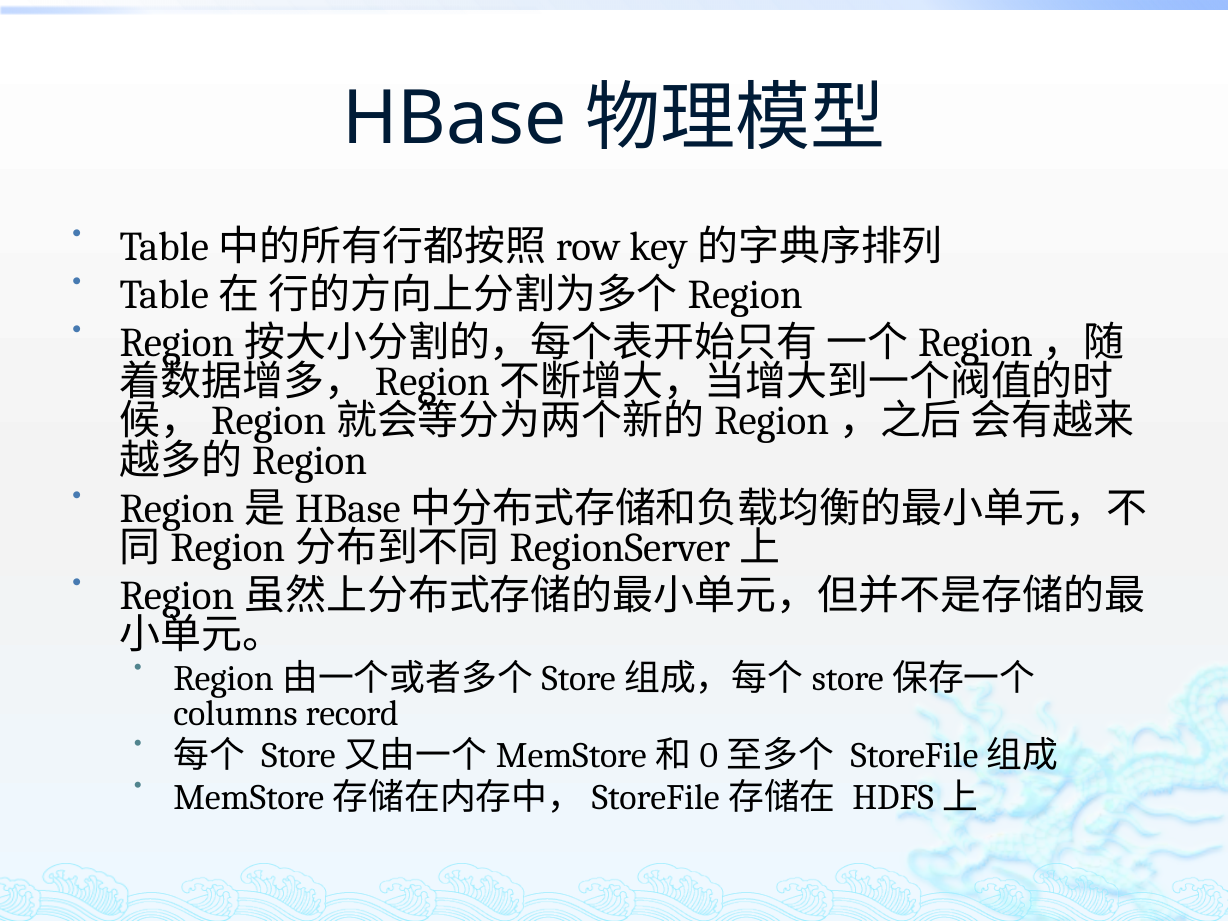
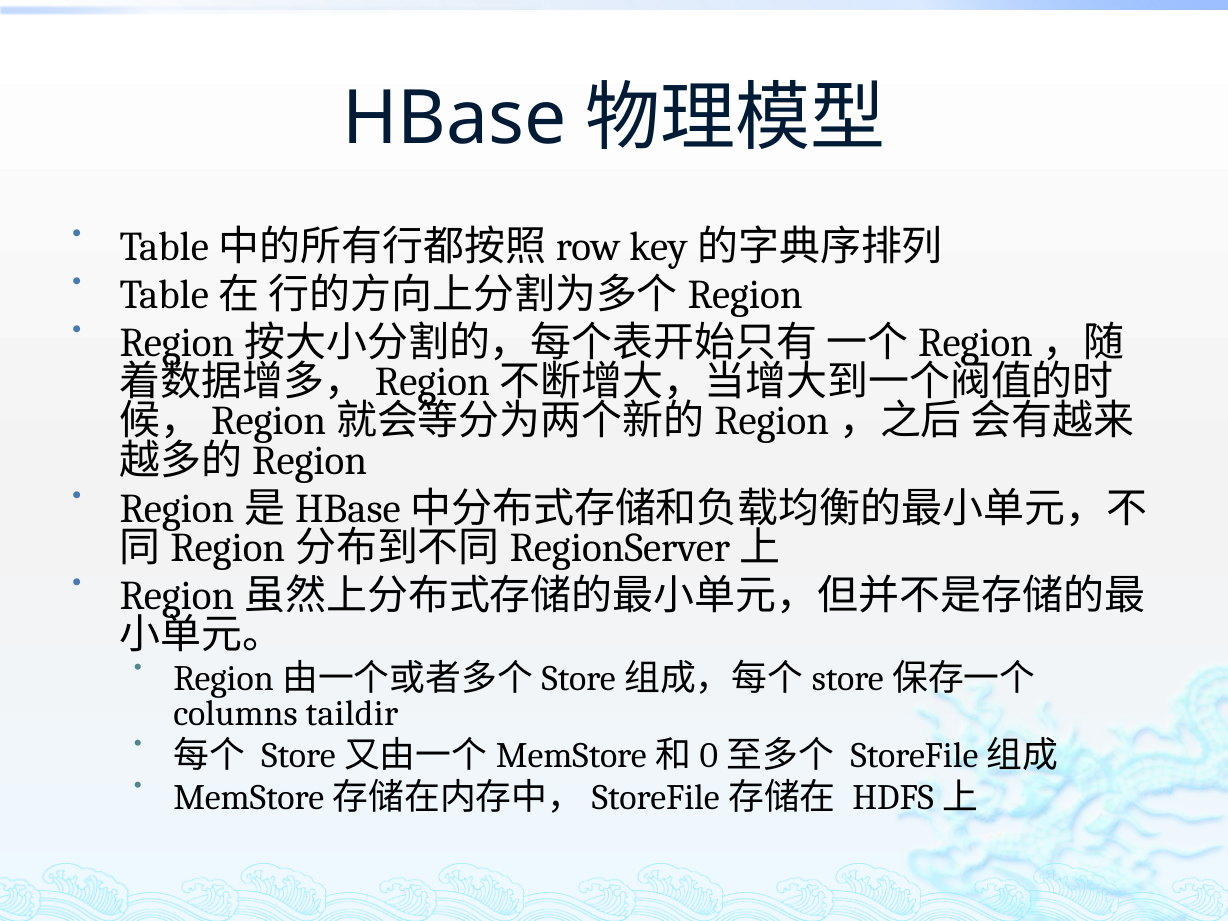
record: record -> taildir
